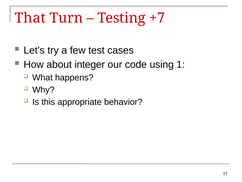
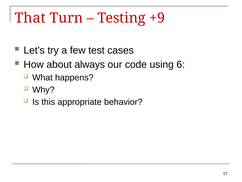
+7: +7 -> +9
integer: integer -> always
1: 1 -> 6
